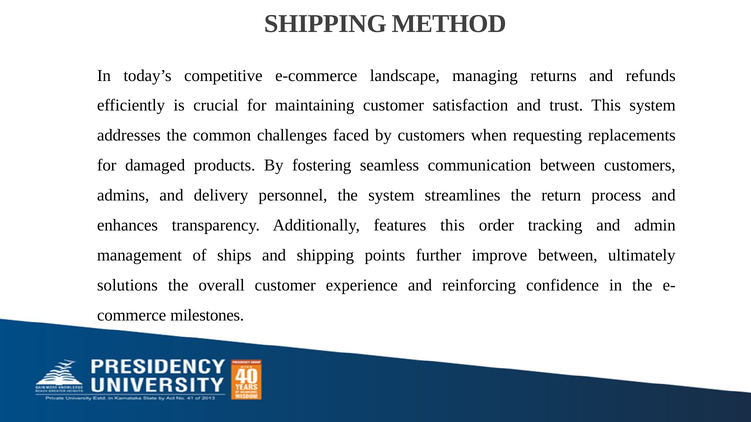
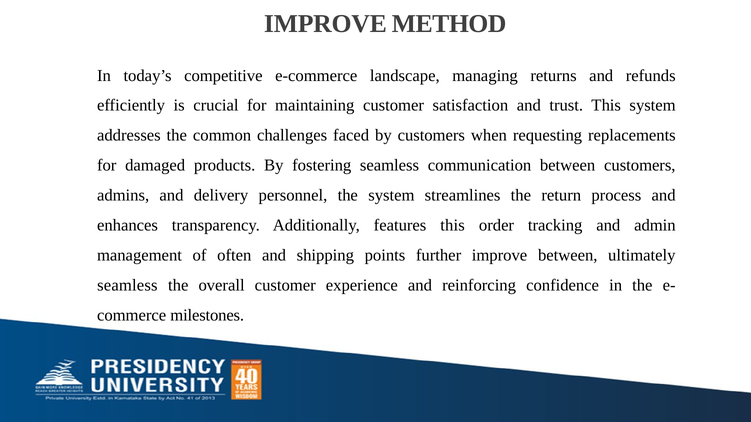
SHIPPING at (325, 24): SHIPPING -> IMPROVE
ships: ships -> often
solutions at (127, 286): solutions -> seamless
